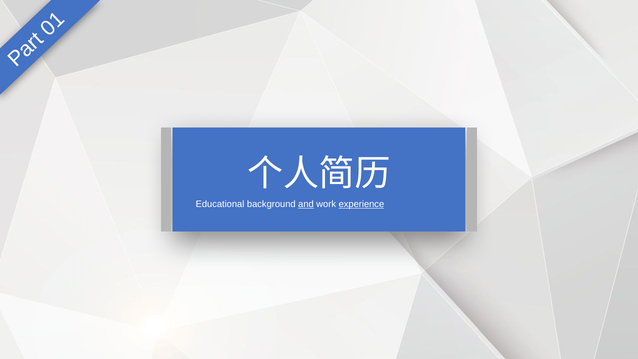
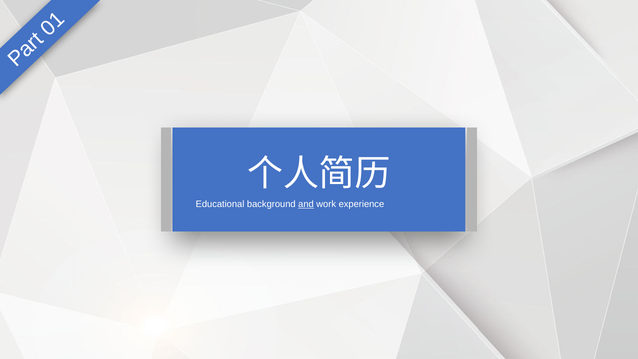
experience underline: present -> none
